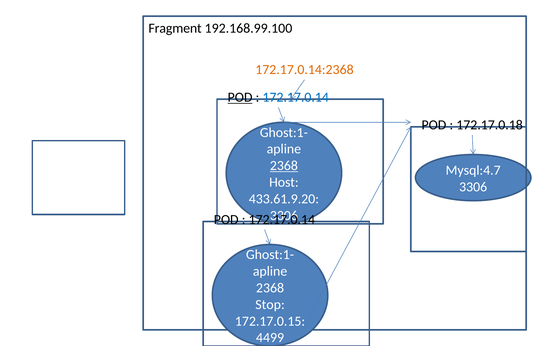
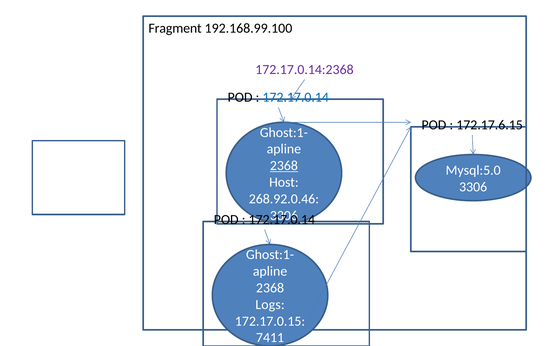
172.17.0.14:2368 colour: orange -> purple
POD at (240, 97) underline: present -> none
172.17.0.18: 172.17.0.18 -> 172.17.6.15
Mysql:4.7: Mysql:4.7 -> Mysql:5.0
433.61.9.20: 433.61.9.20 -> 268.92.0.46
Stop: Stop -> Logs
4499: 4499 -> 7411
